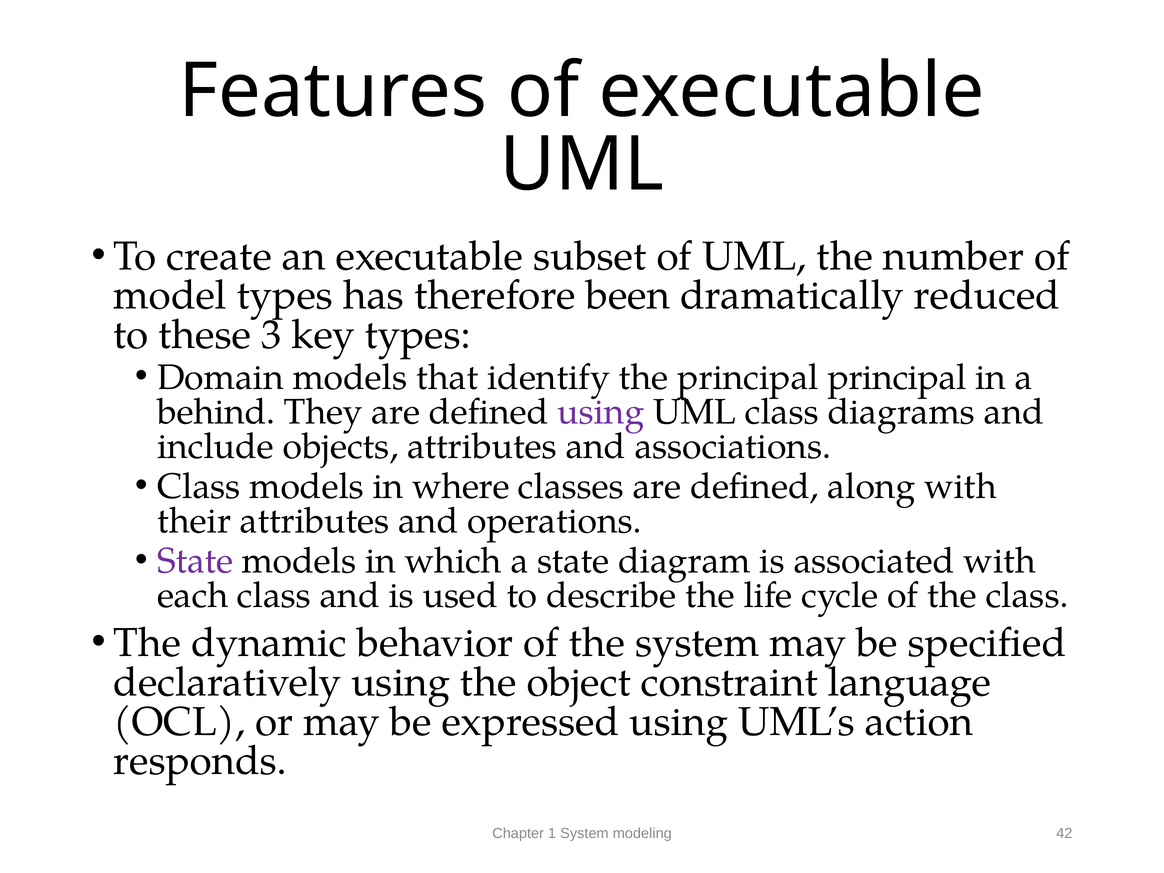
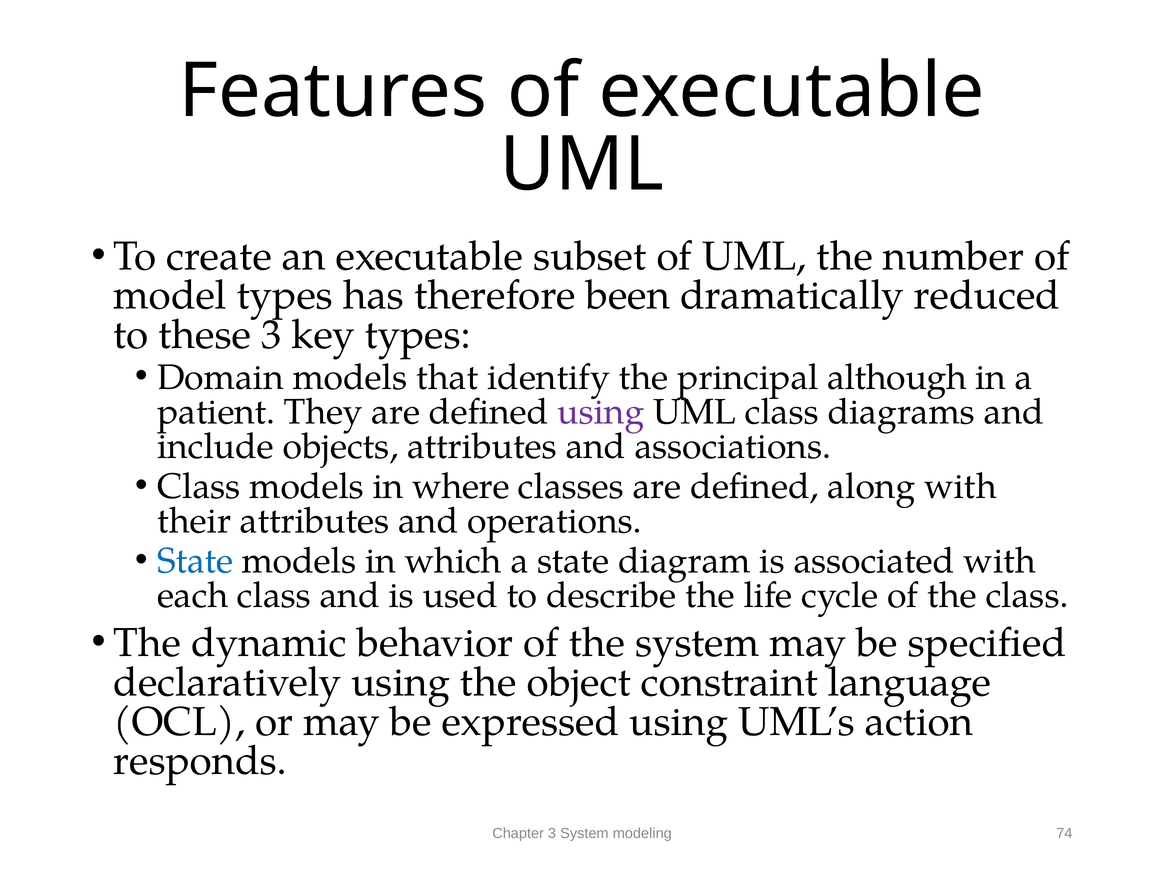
principal principal: principal -> although
behind: behind -> patient
State at (195, 561) colour: purple -> blue
Chapter 1: 1 -> 3
42: 42 -> 74
